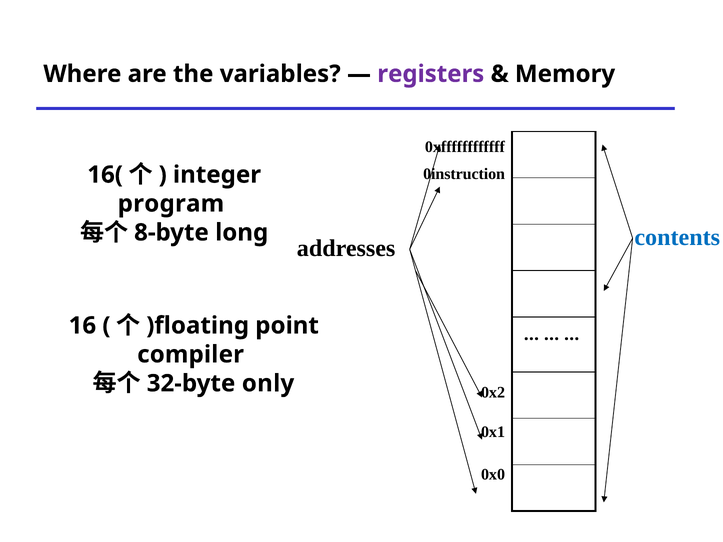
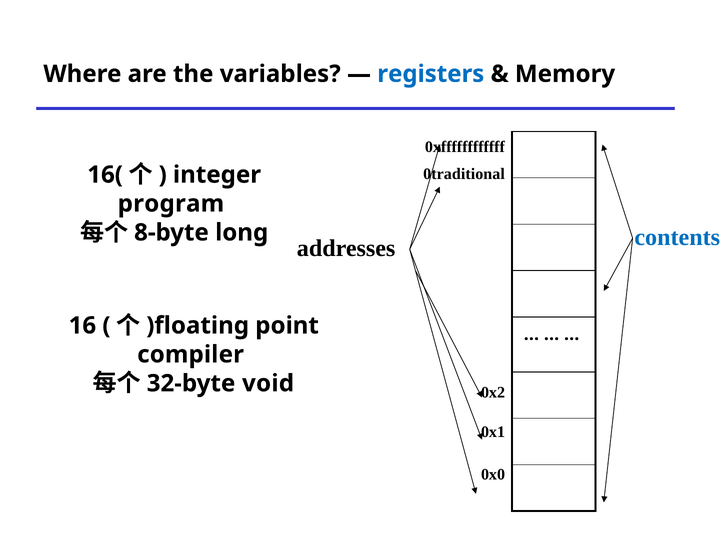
registers colour: purple -> blue
0instruction: 0instruction -> 0traditional
only: only -> void
